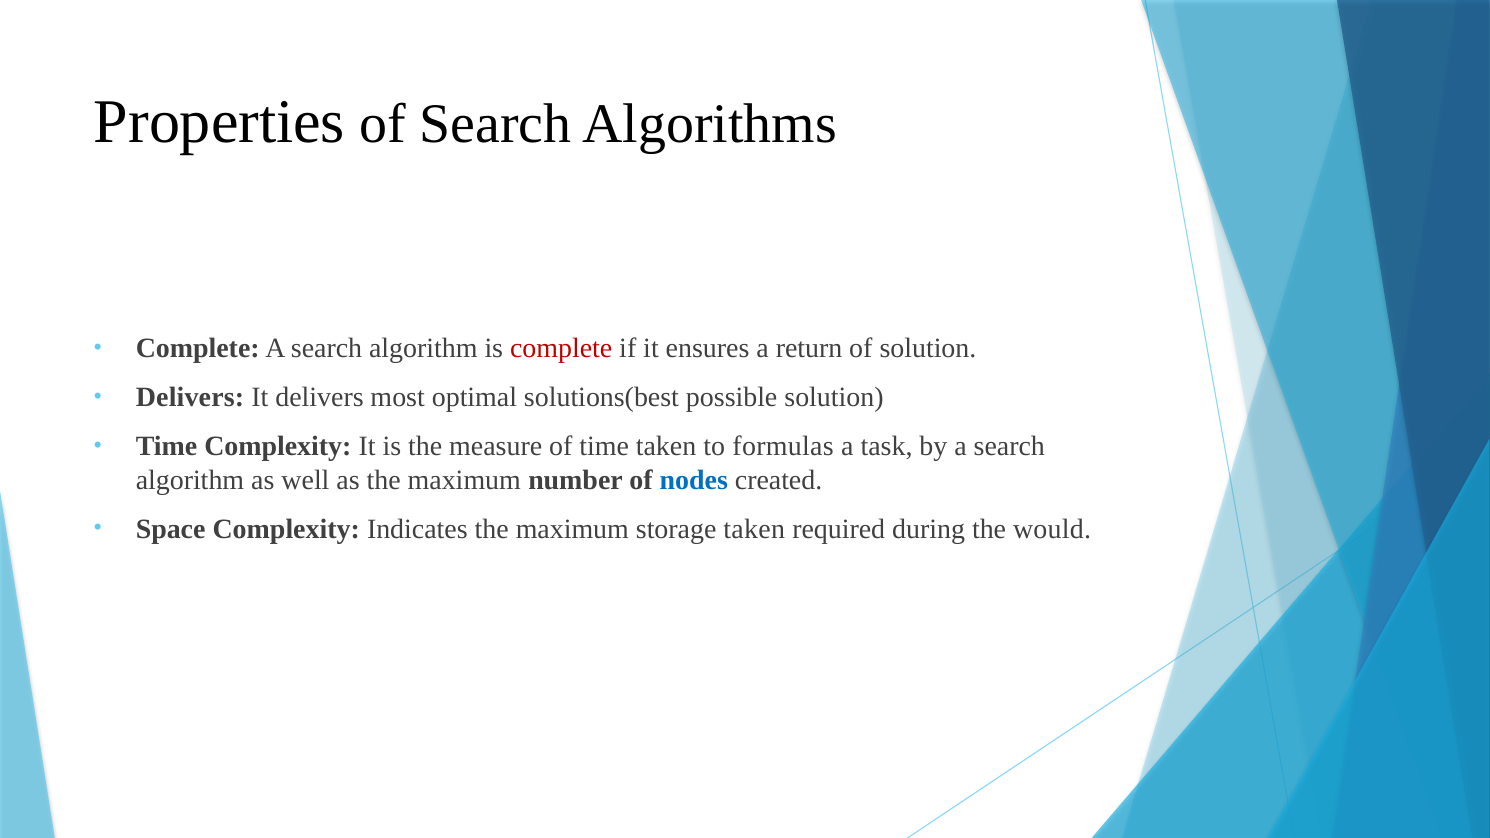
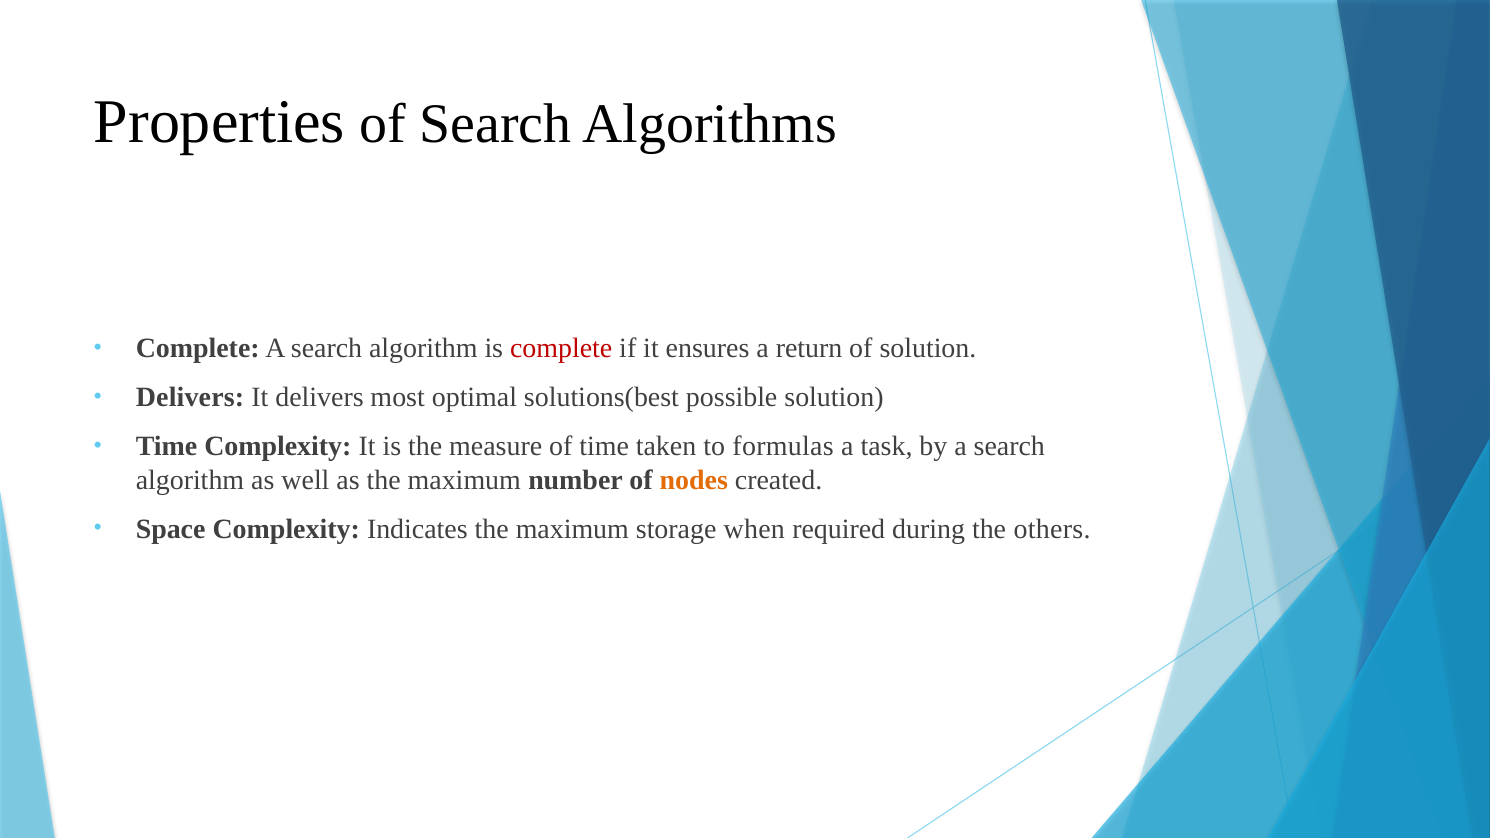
nodes colour: blue -> orange
storage taken: taken -> when
would: would -> others
